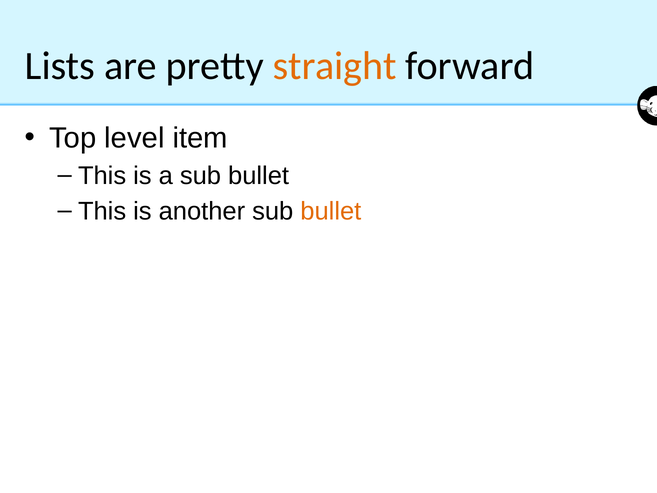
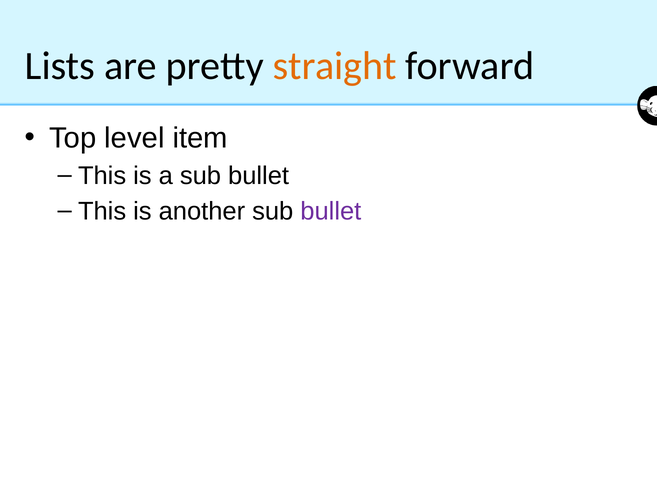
bullet at (331, 211) colour: orange -> purple
